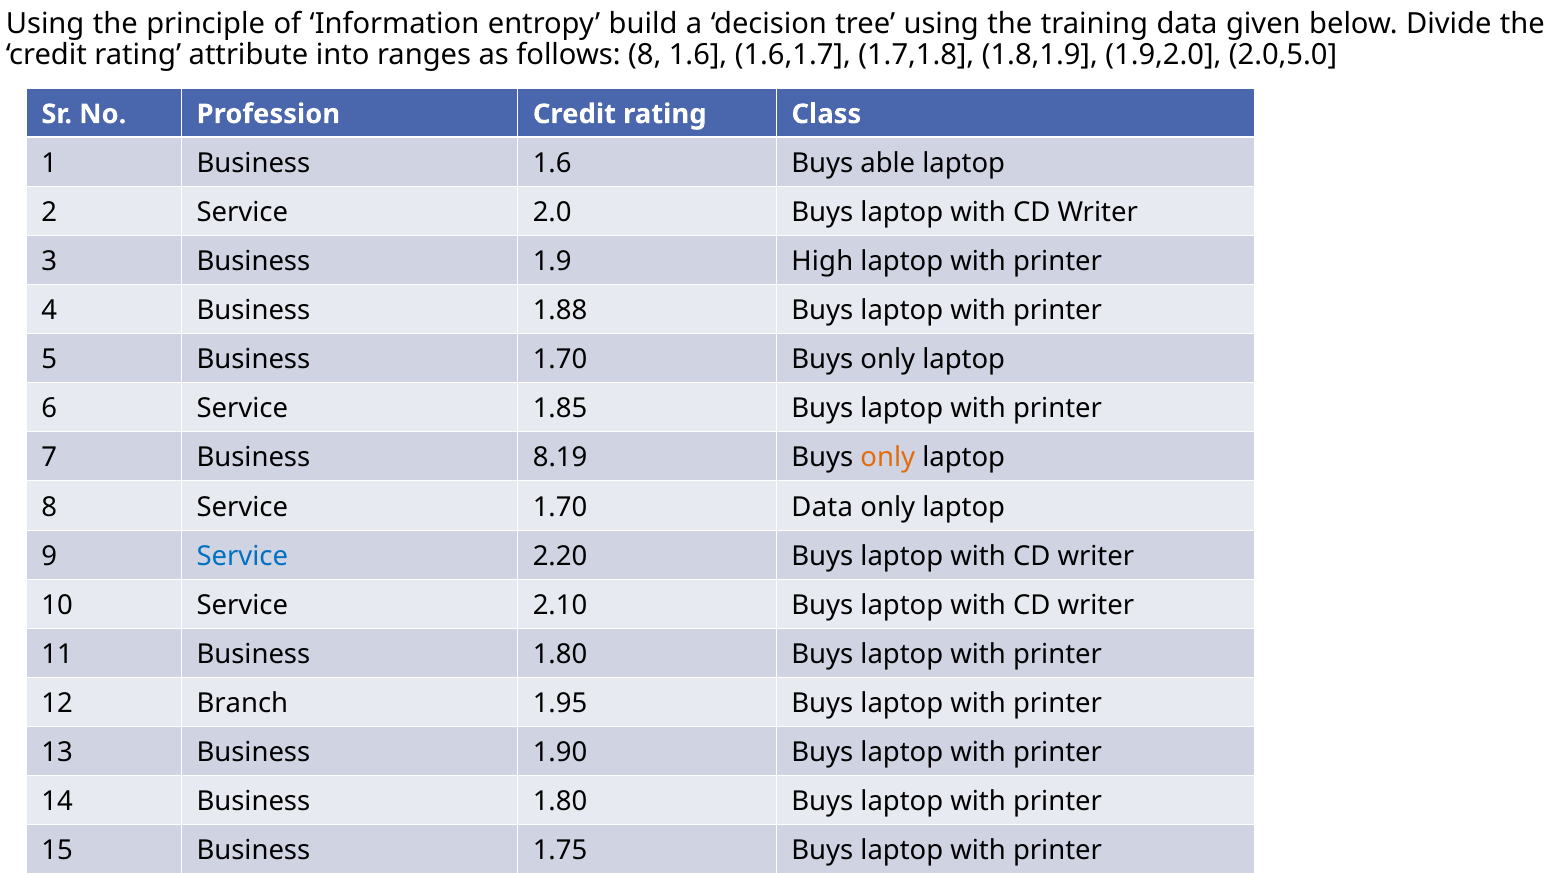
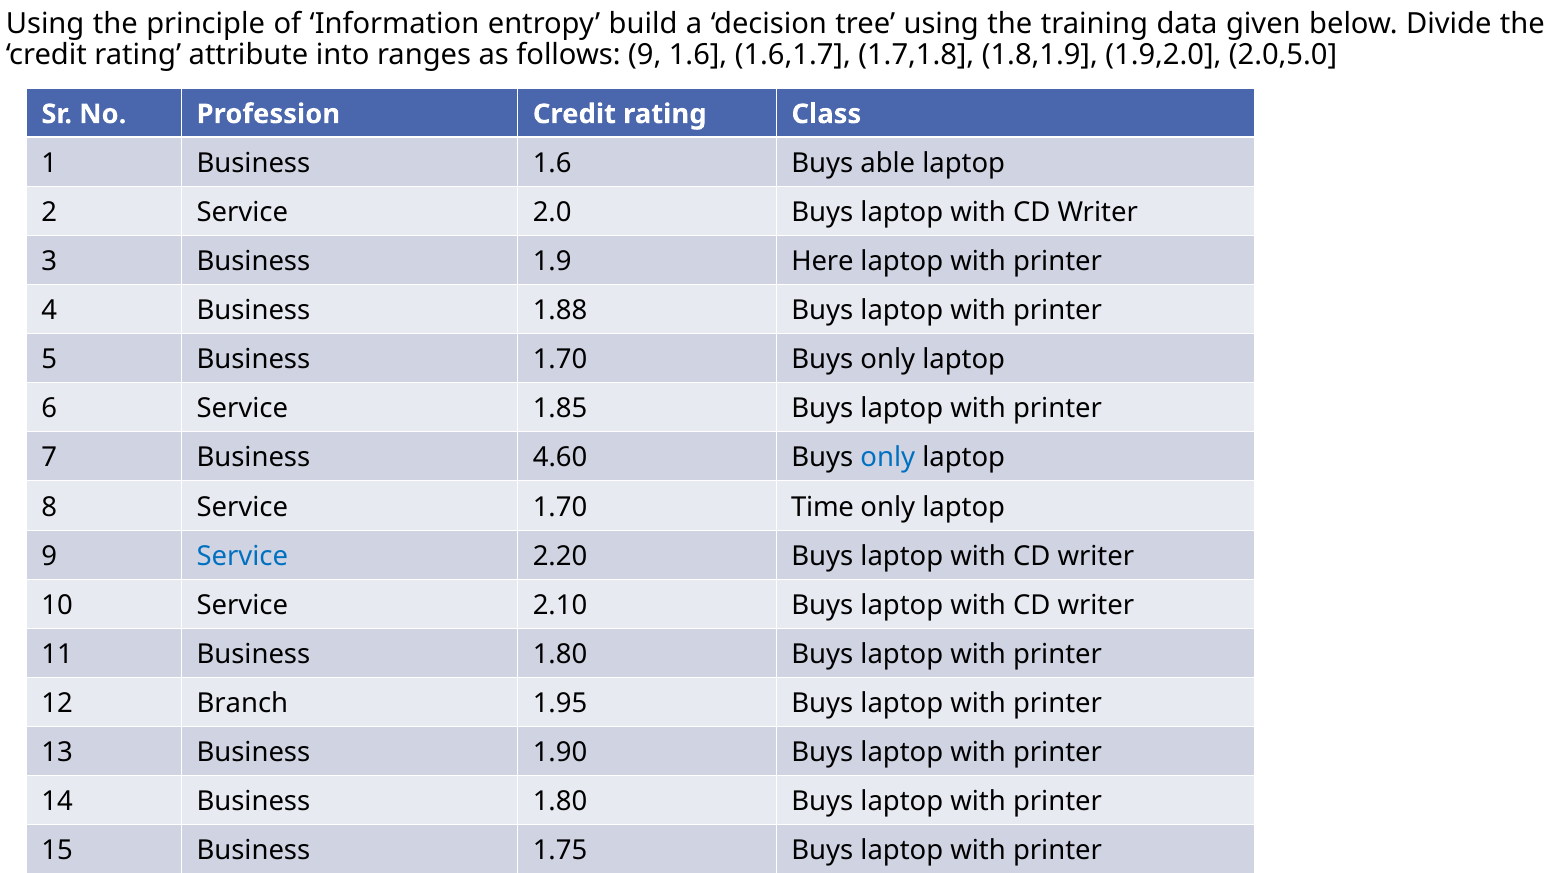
follows 8: 8 -> 9
High: High -> Here
8.19: 8.19 -> 4.60
only at (888, 458) colour: orange -> blue
1.70 Data: Data -> Time
